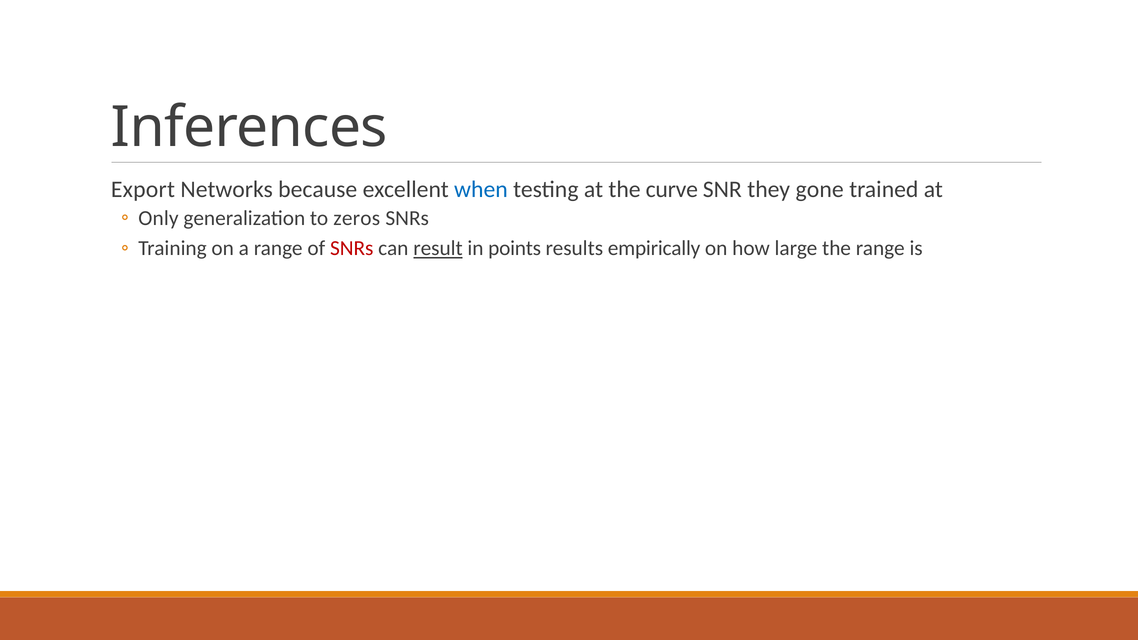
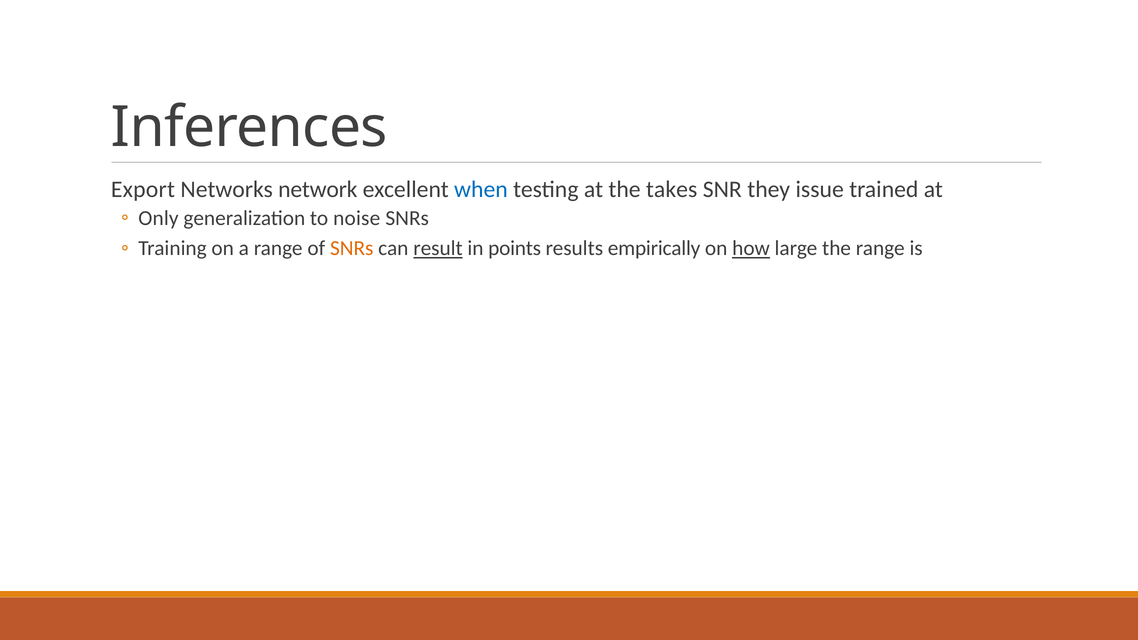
because: because -> network
curve: curve -> takes
gone: gone -> issue
zeros: zeros -> noise
SNRs at (352, 249) colour: red -> orange
how underline: none -> present
